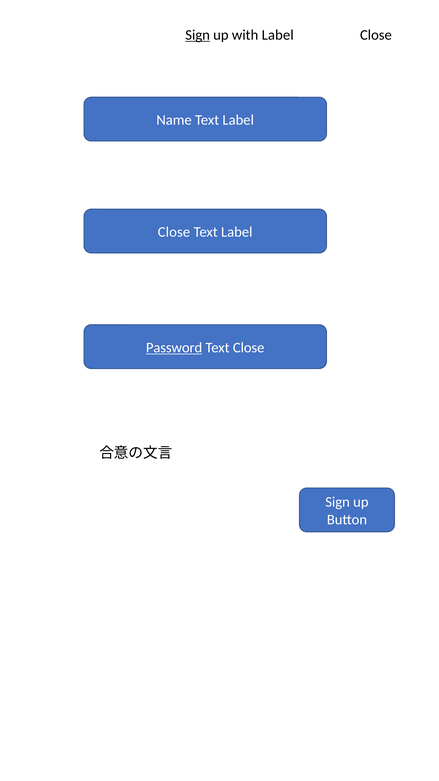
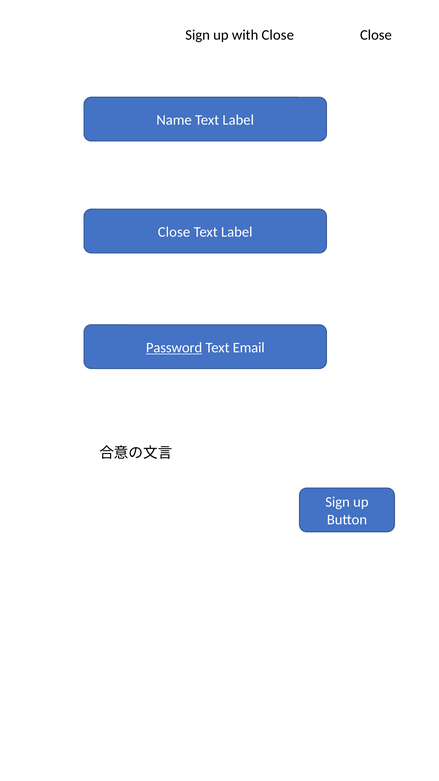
Sign at (198, 35) underline: present -> none
with Label: Label -> Close
Text Close: Close -> Email
